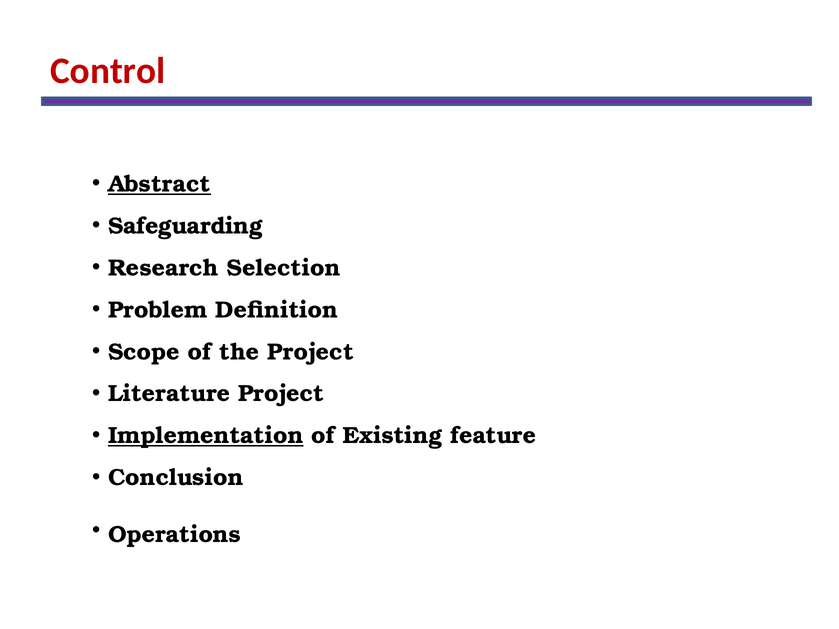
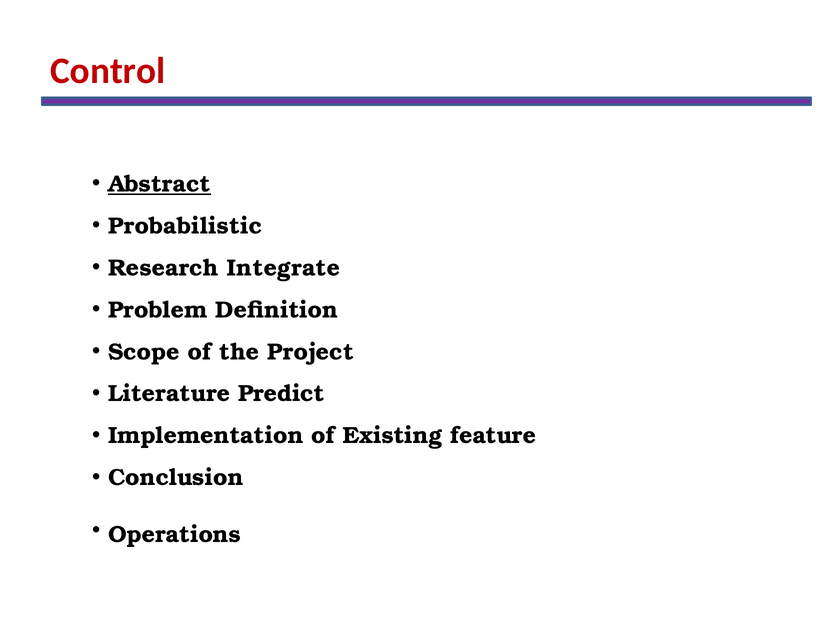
Safeguarding: Safeguarding -> Probabilistic
Selection: Selection -> Integrate
Literature Project: Project -> Predict
Implementation underline: present -> none
